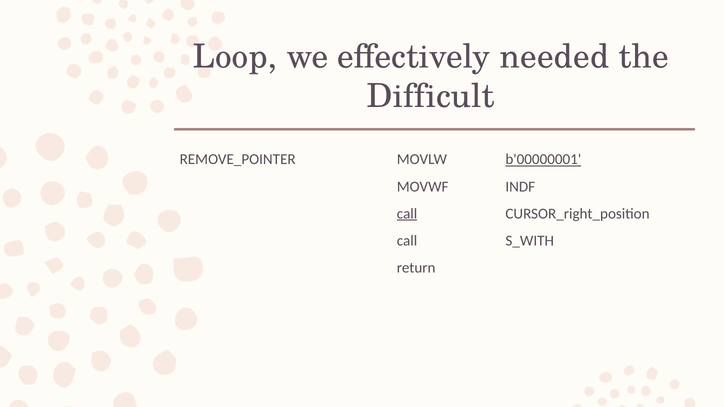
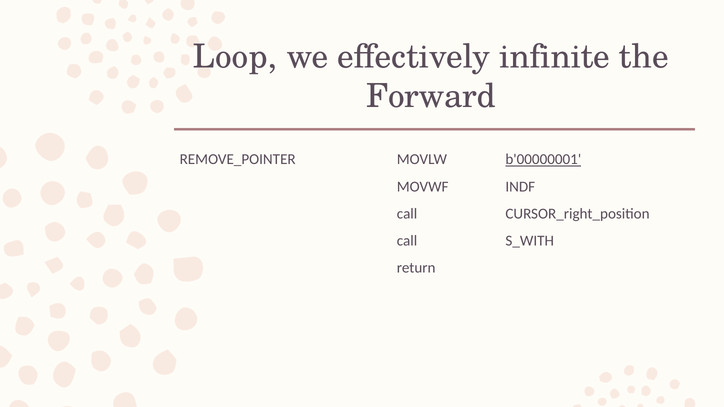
needed: needed -> infinite
Difficult: Difficult -> Forward
call at (407, 214) underline: present -> none
